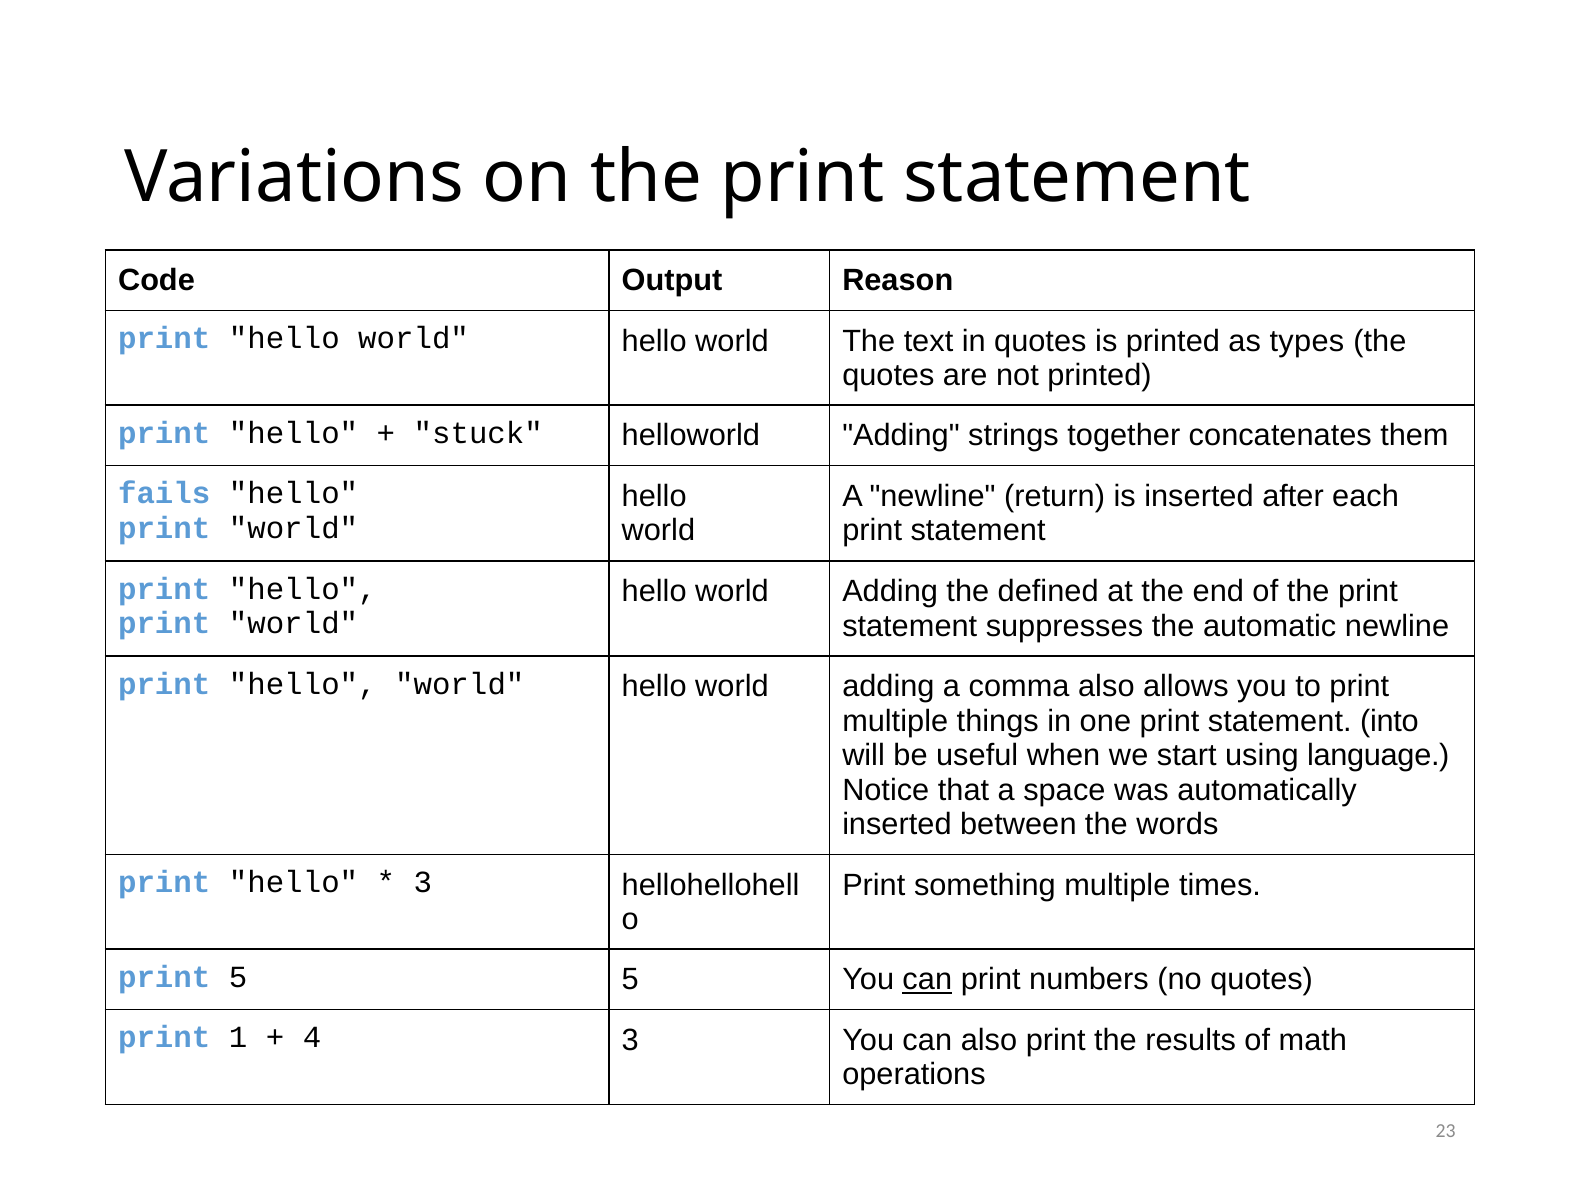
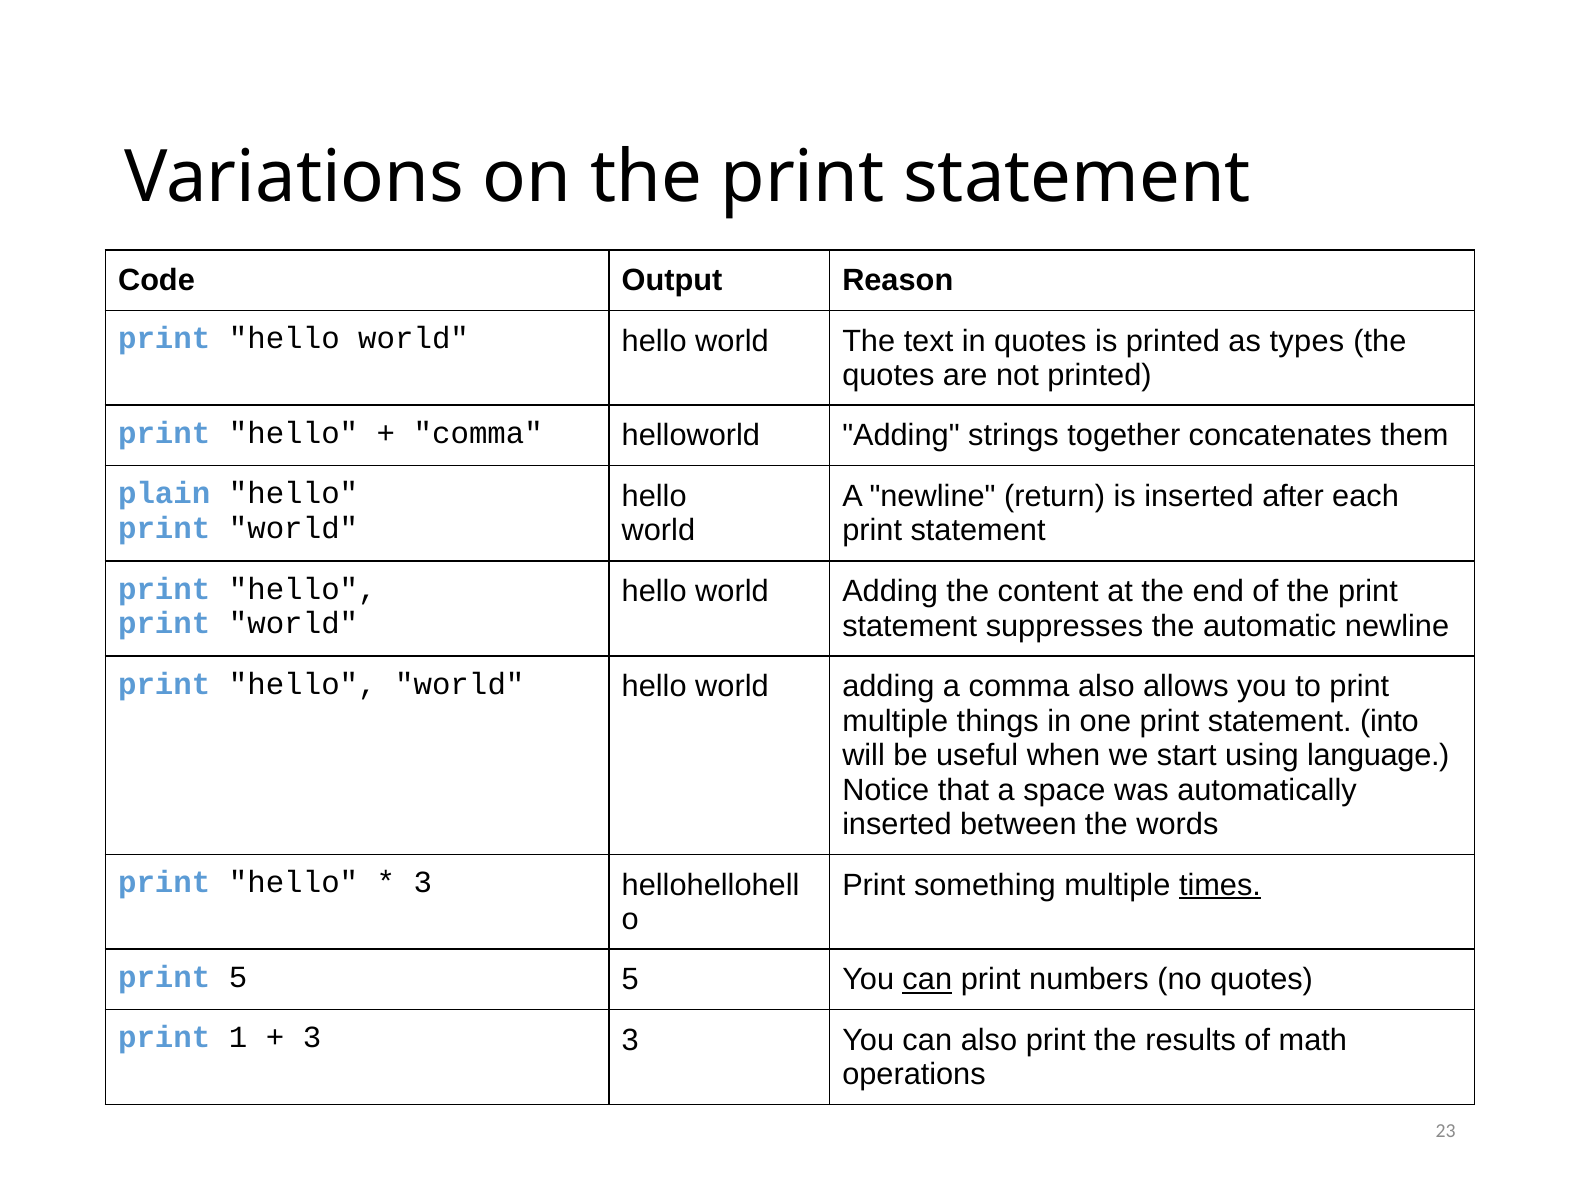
stuck at (478, 433): stuck -> comma
fails: fails -> plain
defined: defined -> content
times underline: none -> present
4 at (312, 1038): 4 -> 3
